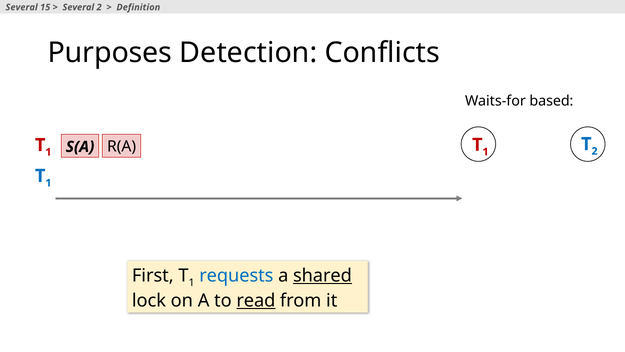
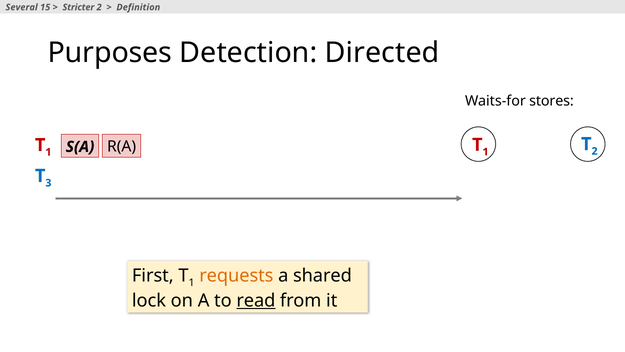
Several at (78, 7): Several -> Stricter
Conflicts: Conflicts -> Directed
based: based -> stores
1 at (48, 183): 1 -> 3
requests colour: blue -> orange
shared underline: present -> none
